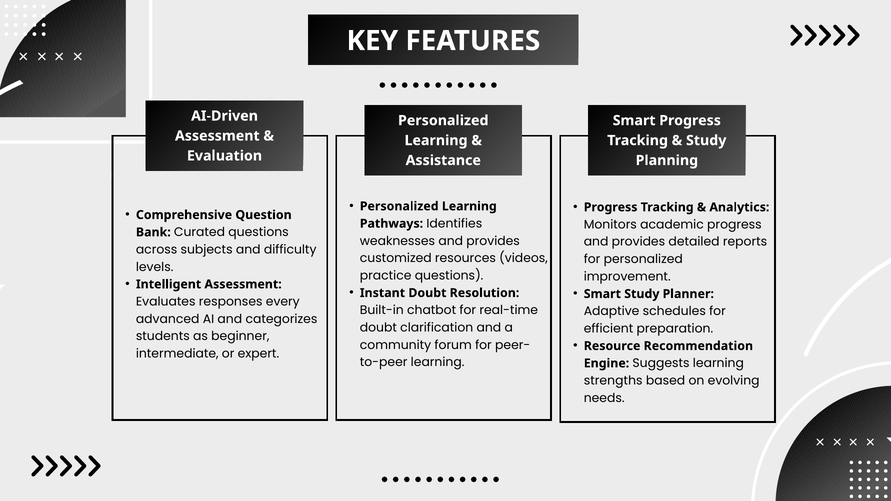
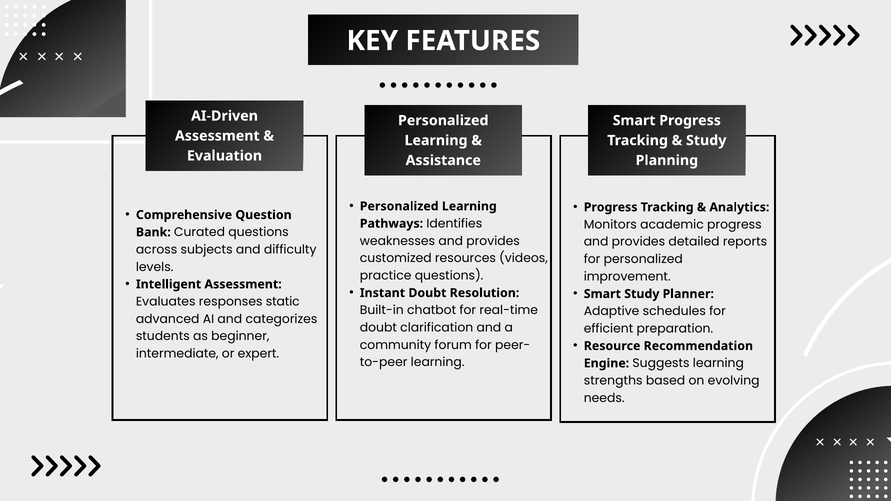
every: every -> static
